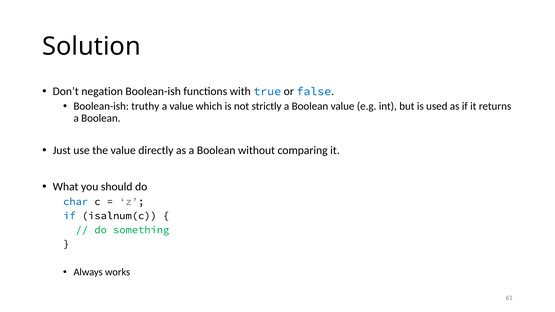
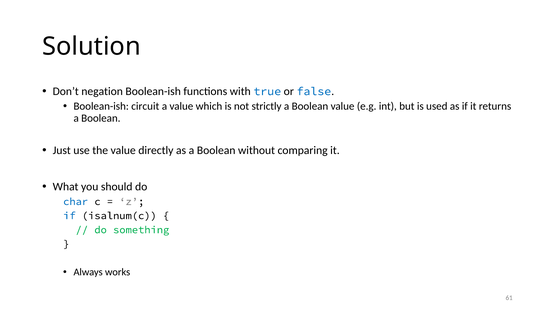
truthy: truthy -> circuit
